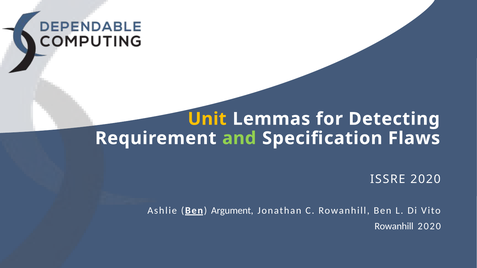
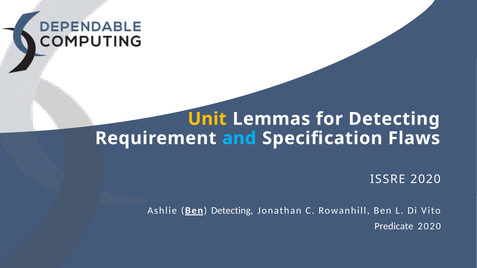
and colour: light green -> light blue
Ben Argument: Argument -> Detecting
Rowanhill at (394, 226): Rowanhill -> Predicate
